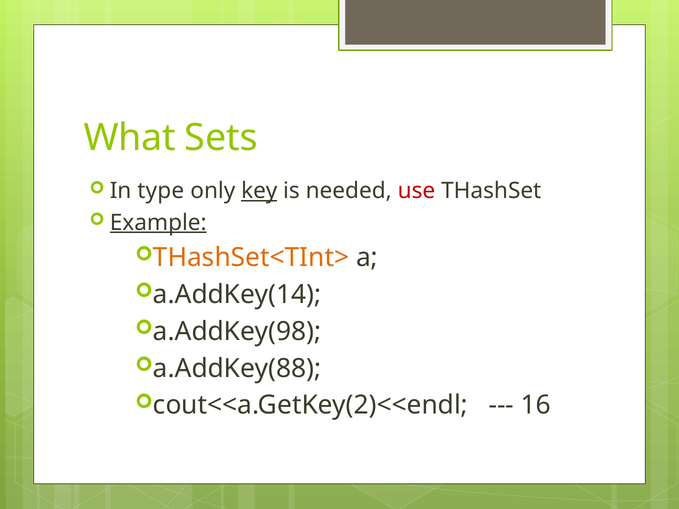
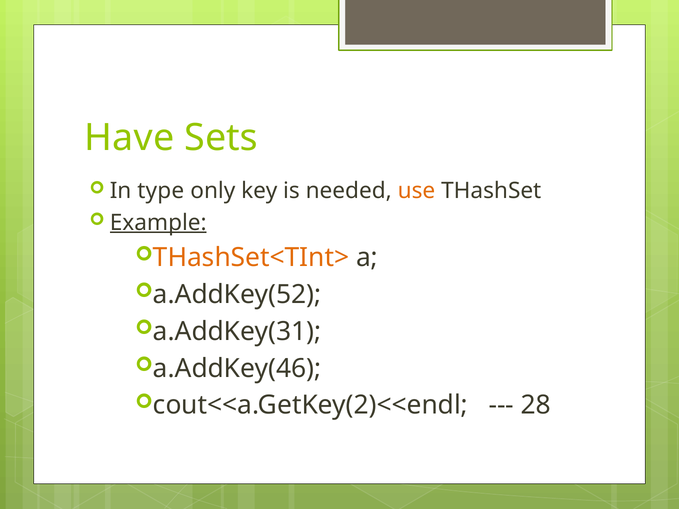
What: What -> Have
key underline: present -> none
use colour: red -> orange
a.AddKey(14: a.AddKey(14 -> a.AddKey(52
a.AddKey(98: a.AddKey(98 -> a.AddKey(31
a.AddKey(88: a.AddKey(88 -> a.AddKey(46
16: 16 -> 28
